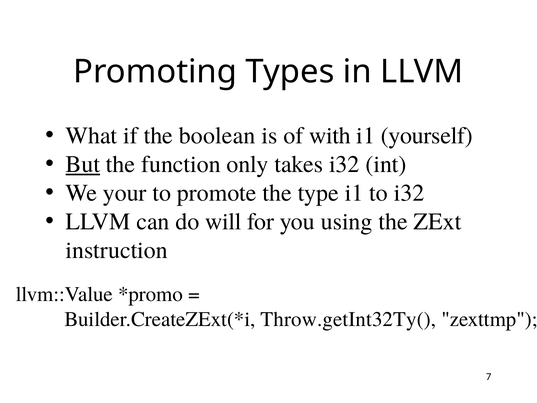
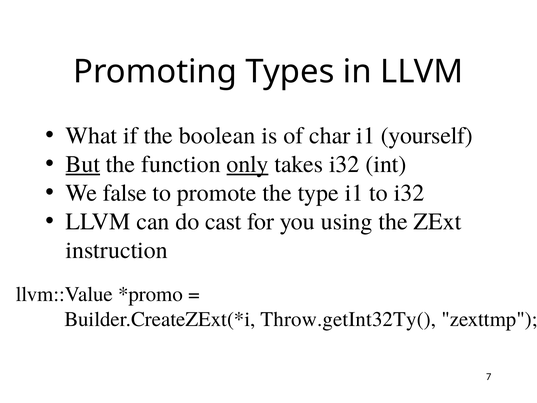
with: with -> char
only underline: none -> present
your: your -> false
will: will -> cast
